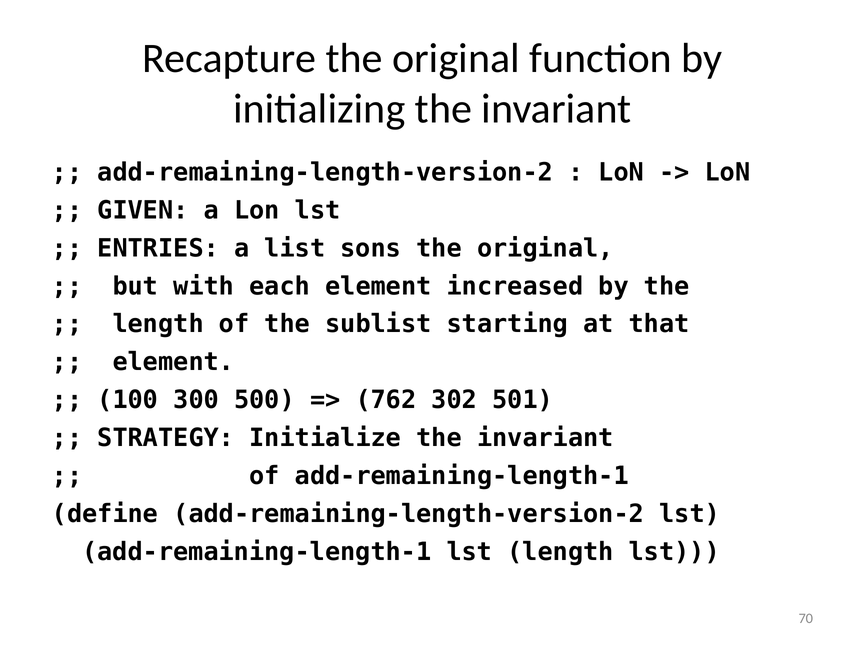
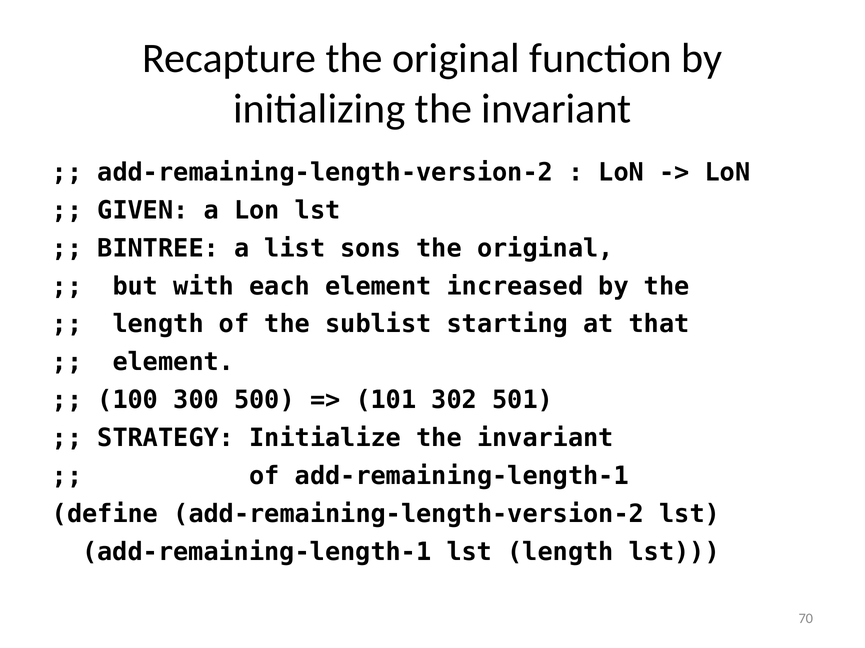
ENTRIES: ENTRIES -> BINTREE
762: 762 -> 101
